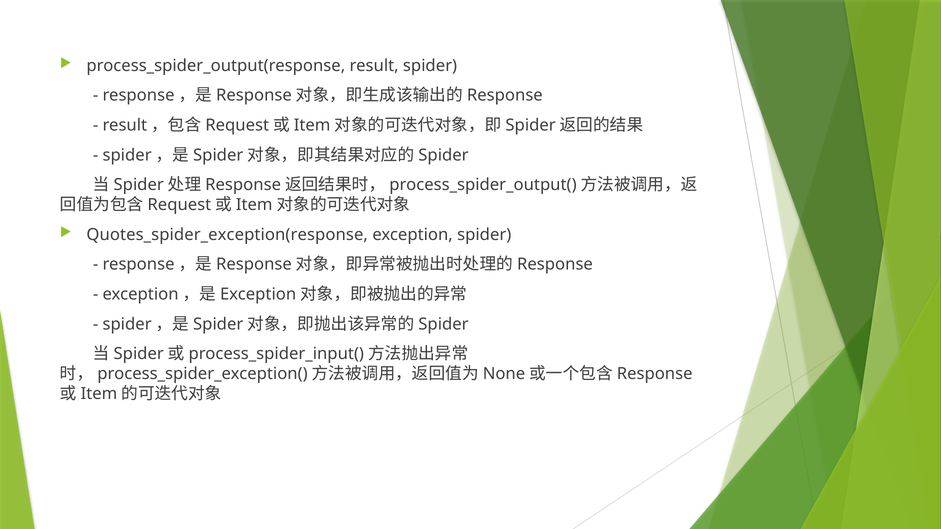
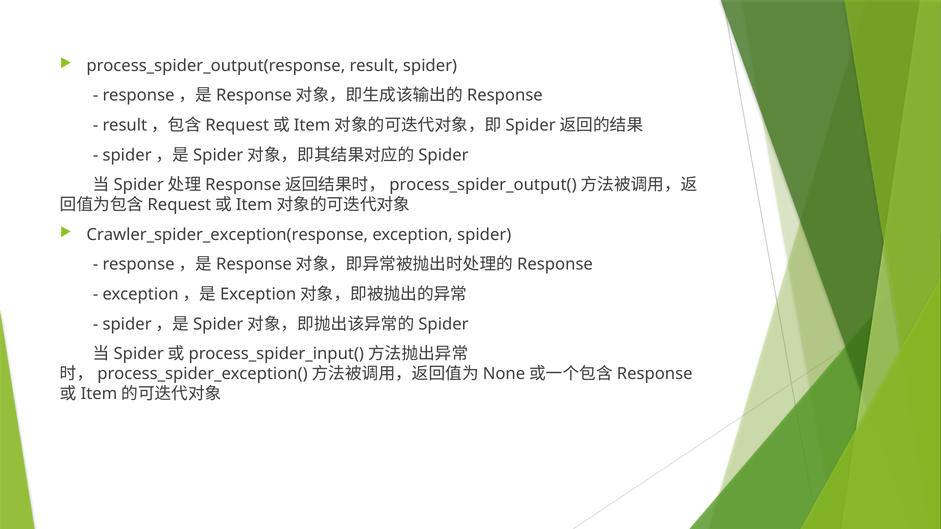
Quotes_spider_exception(response: Quotes_spider_exception(response -> Crawler_spider_exception(response
